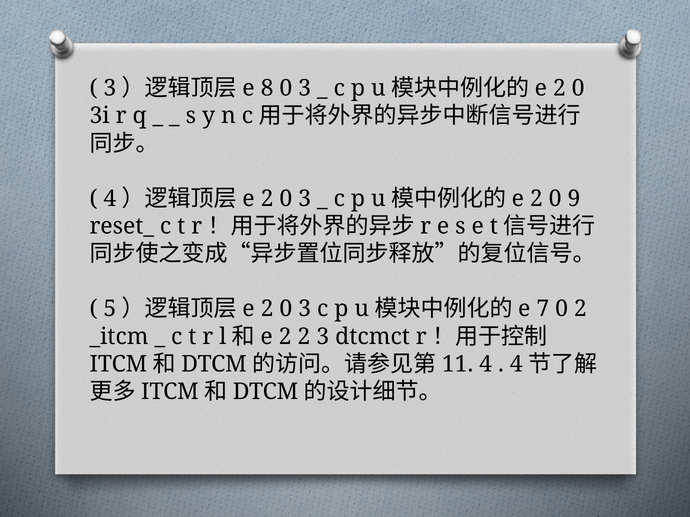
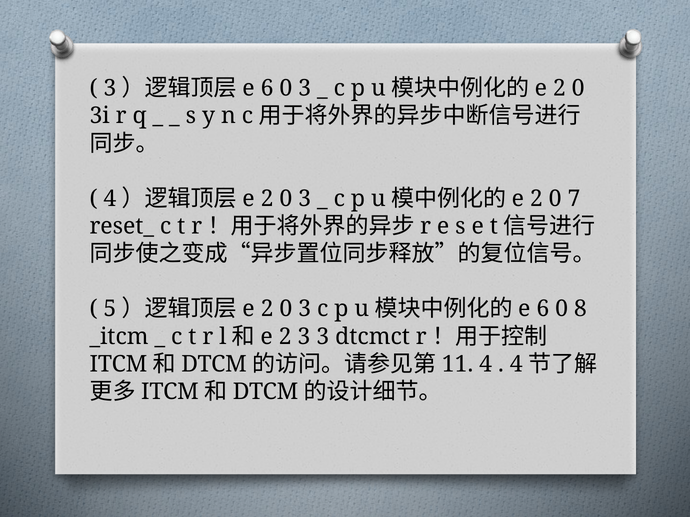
8 at (267, 88): 8 -> 6
9: 9 -> 7
7 at (543, 309): 7 -> 6
0 2: 2 -> 8
2 2: 2 -> 3
